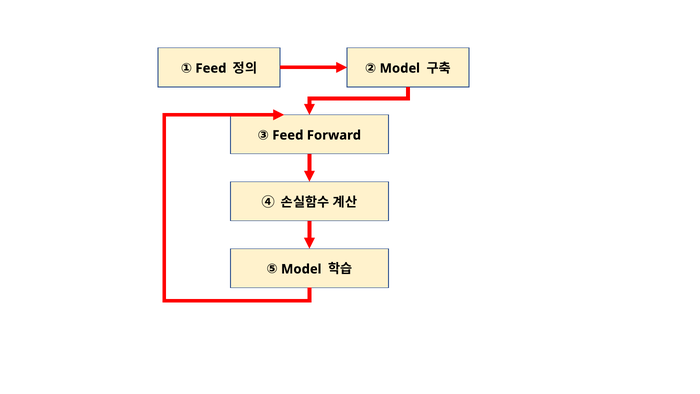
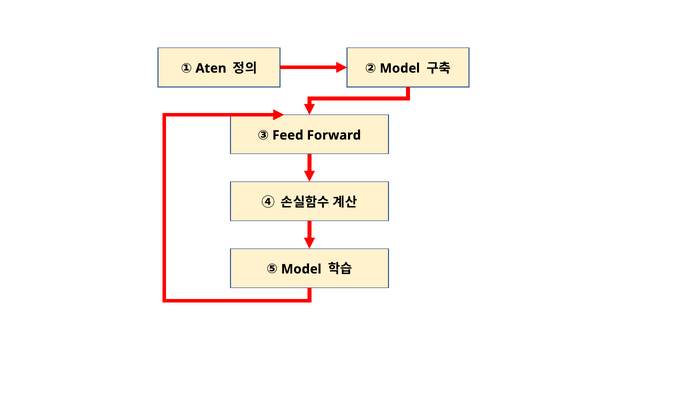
① Feed: Feed -> Aten
